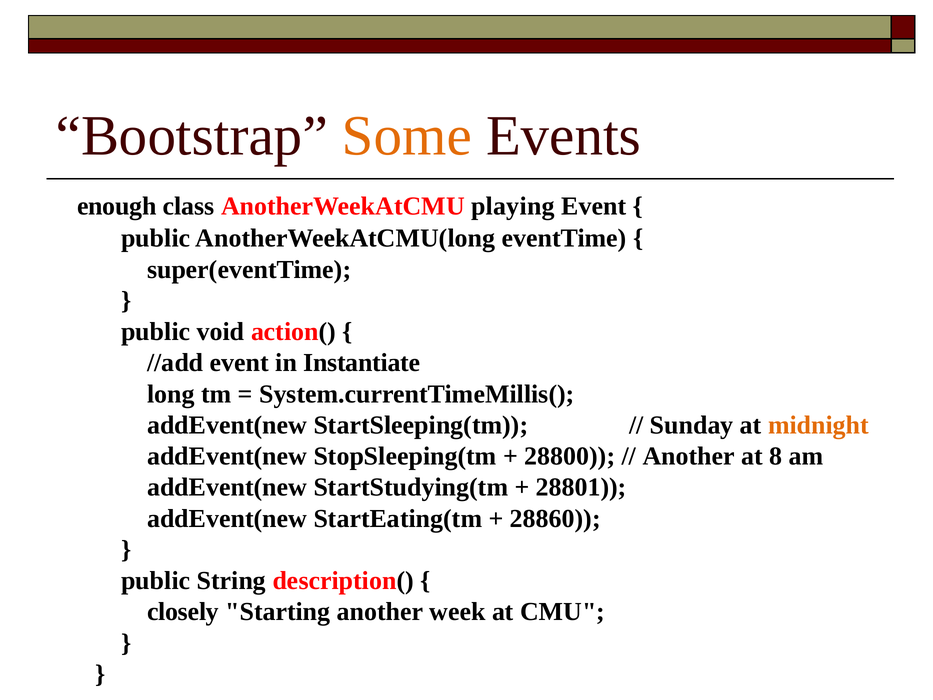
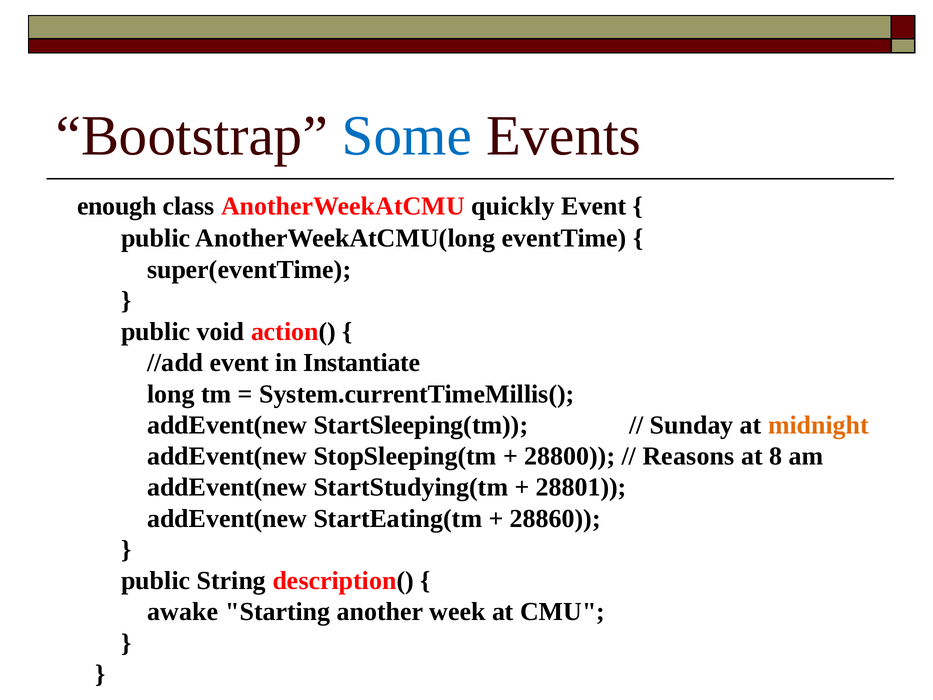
Some colour: orange -> blue
playing: playing -> quickly
Another at (689, 456): Another -> Reasons
closely: closely -> awake
